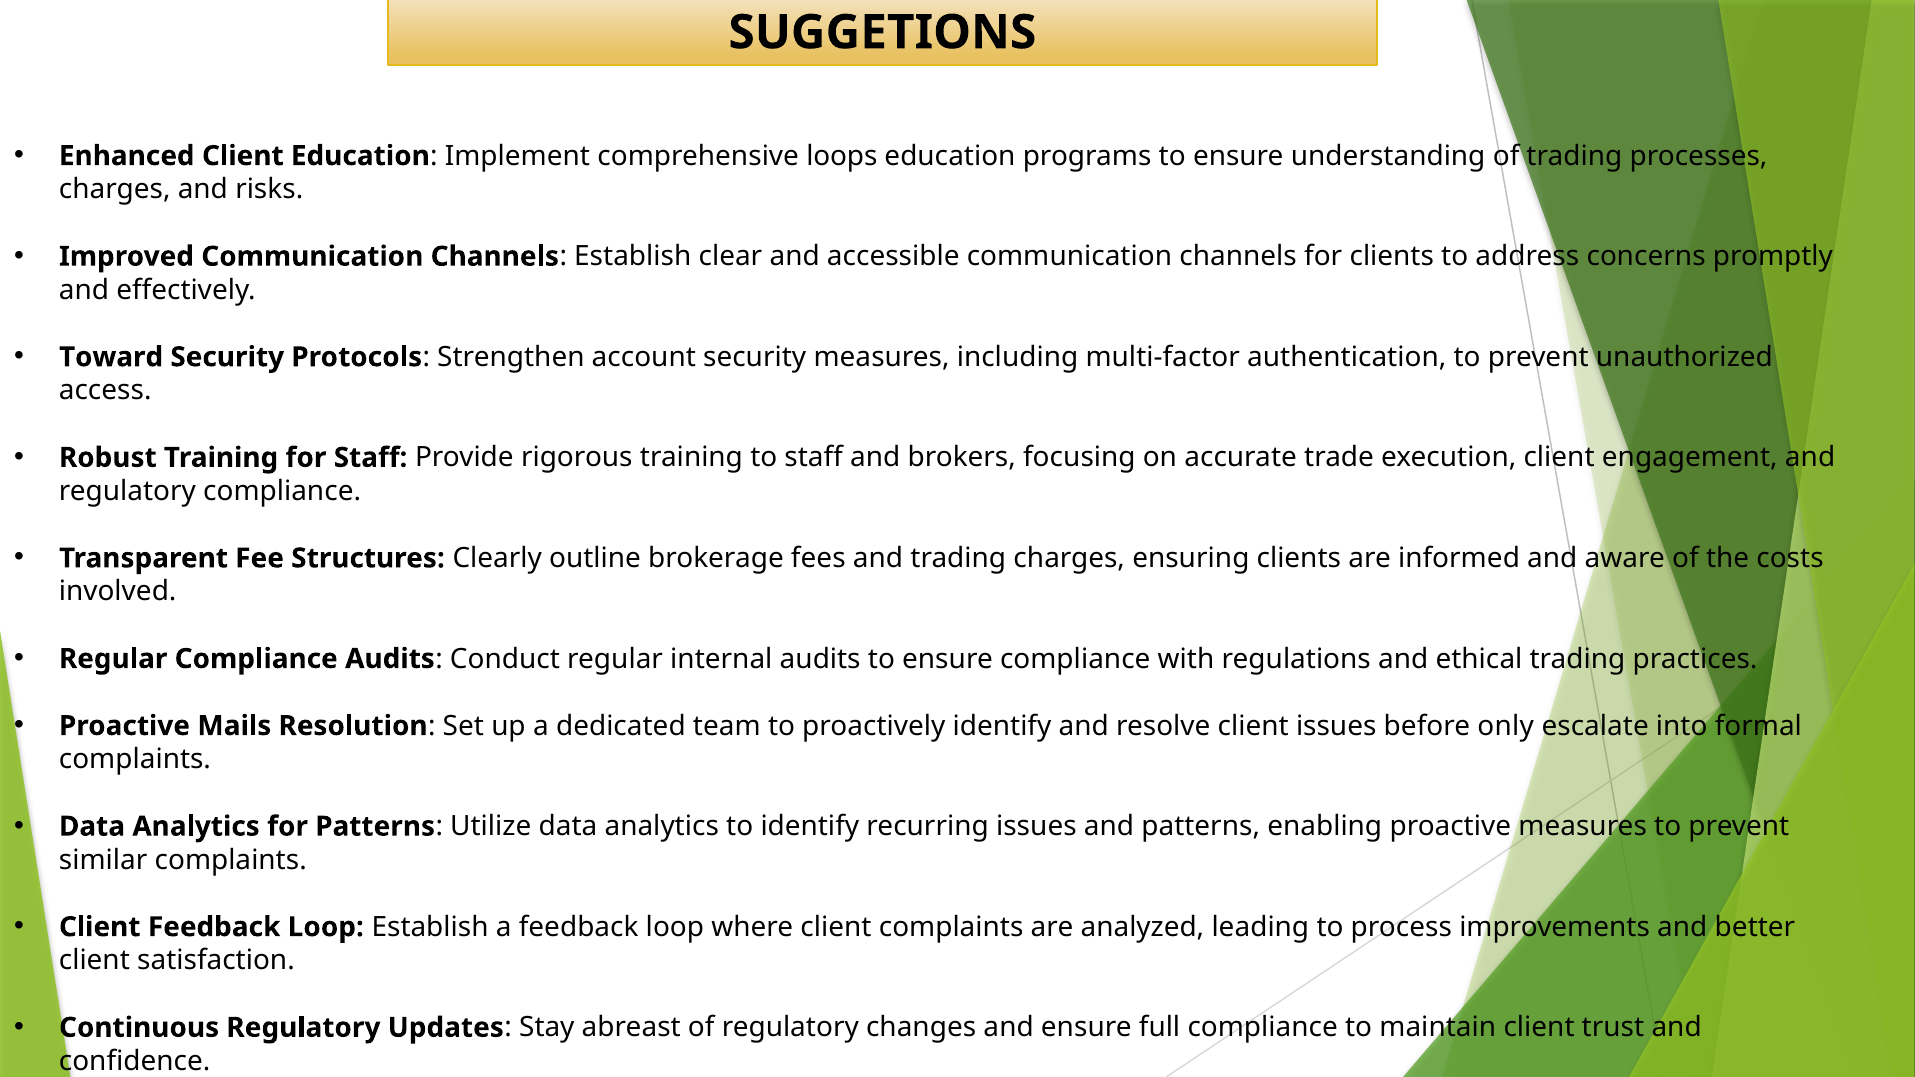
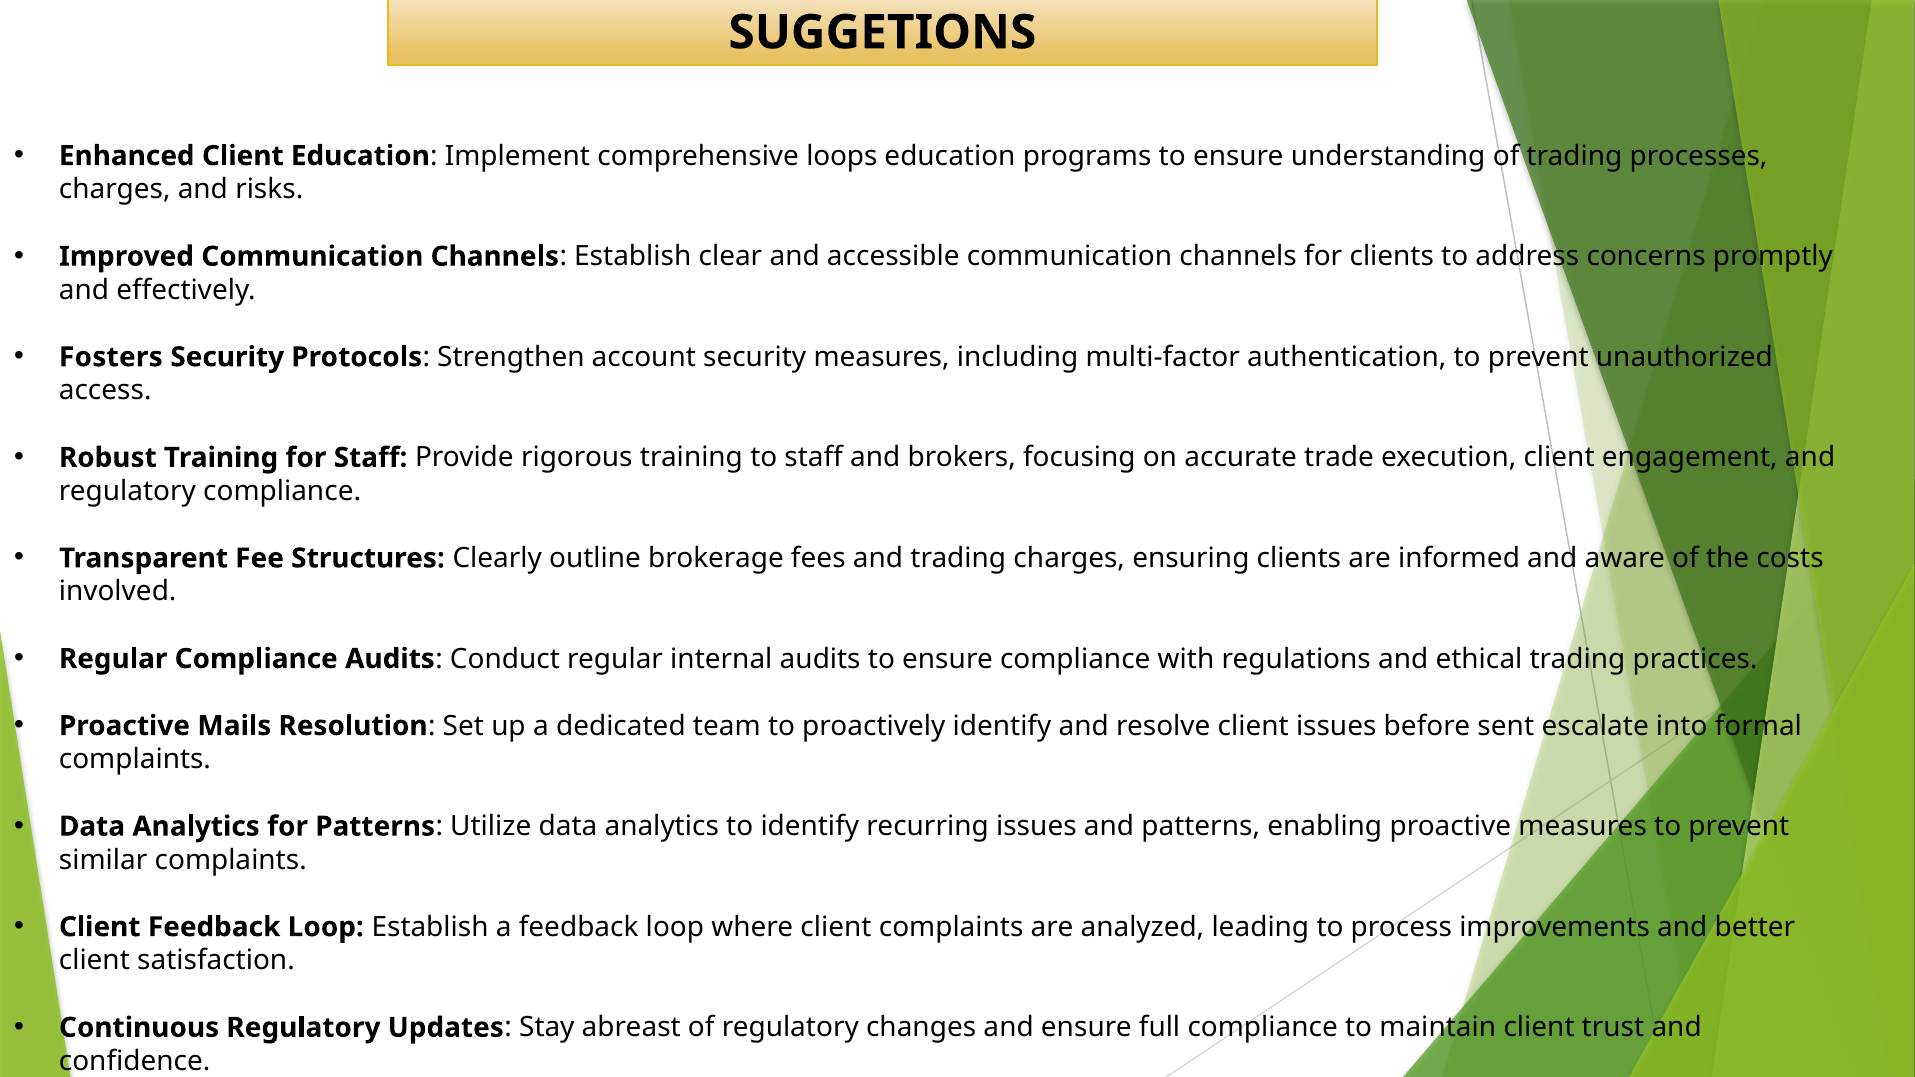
Toward: Toward -> Fosters
only: only -> sent
